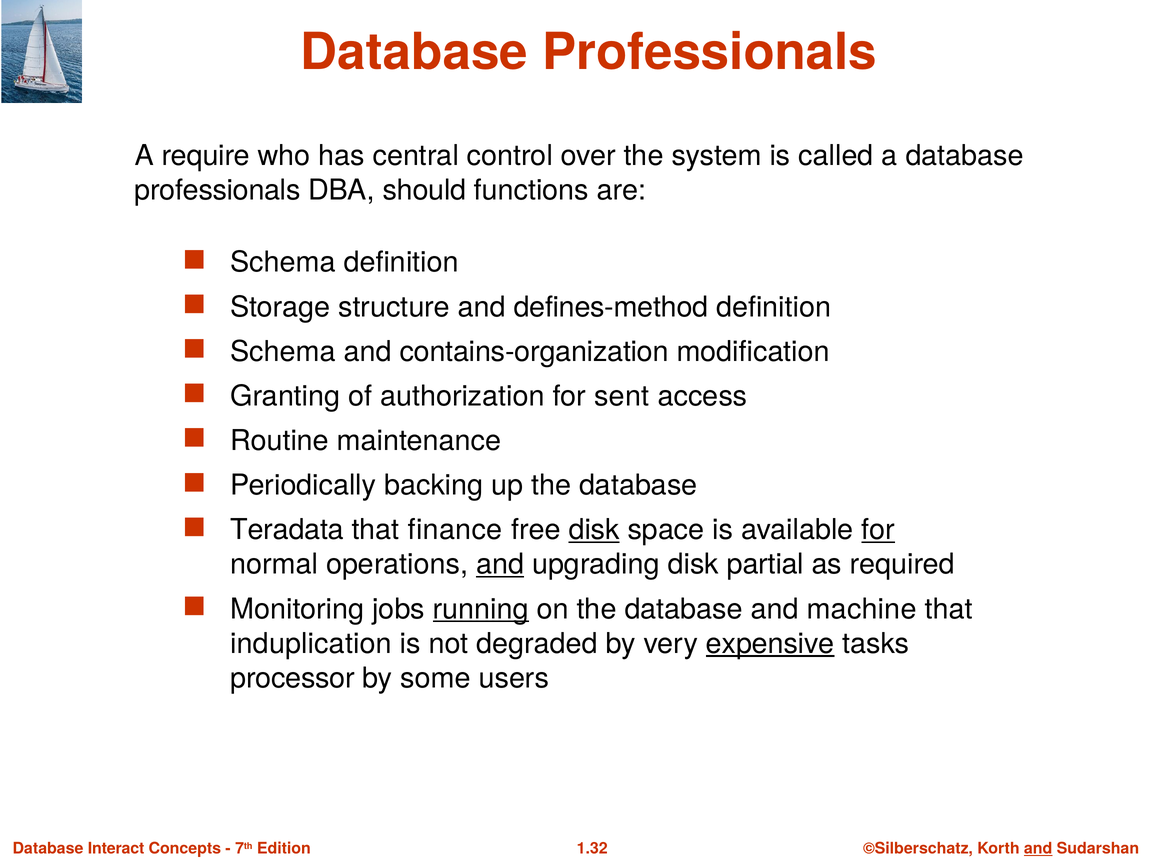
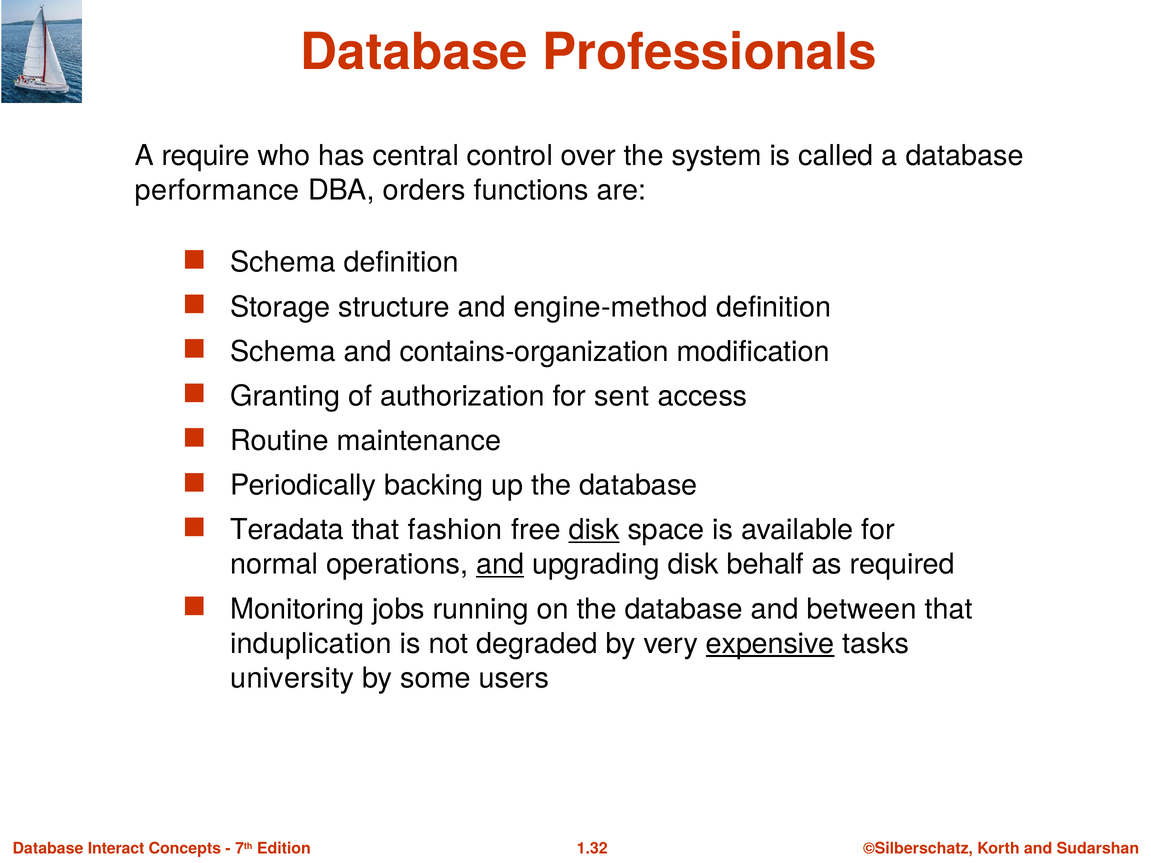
professionals at (217, 191): professionals -> performance
should: should -> orders
defines-method: defines-method -> engine-method
finance: finance -> fashion
for at (878, 530) underline: present -> none
partial: partial -> behalf
running underline: present -> none
machine: machine -> between
processor: processor -> university
and at (1038, 849) underline: present -> none
